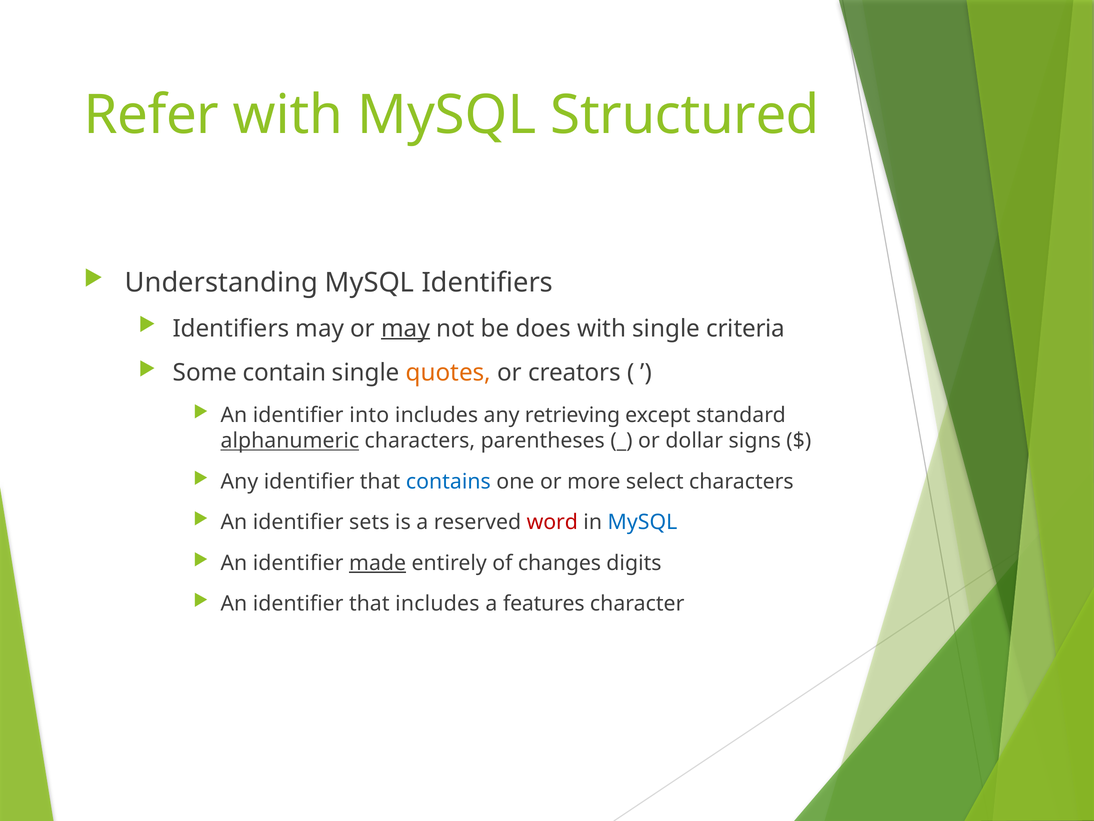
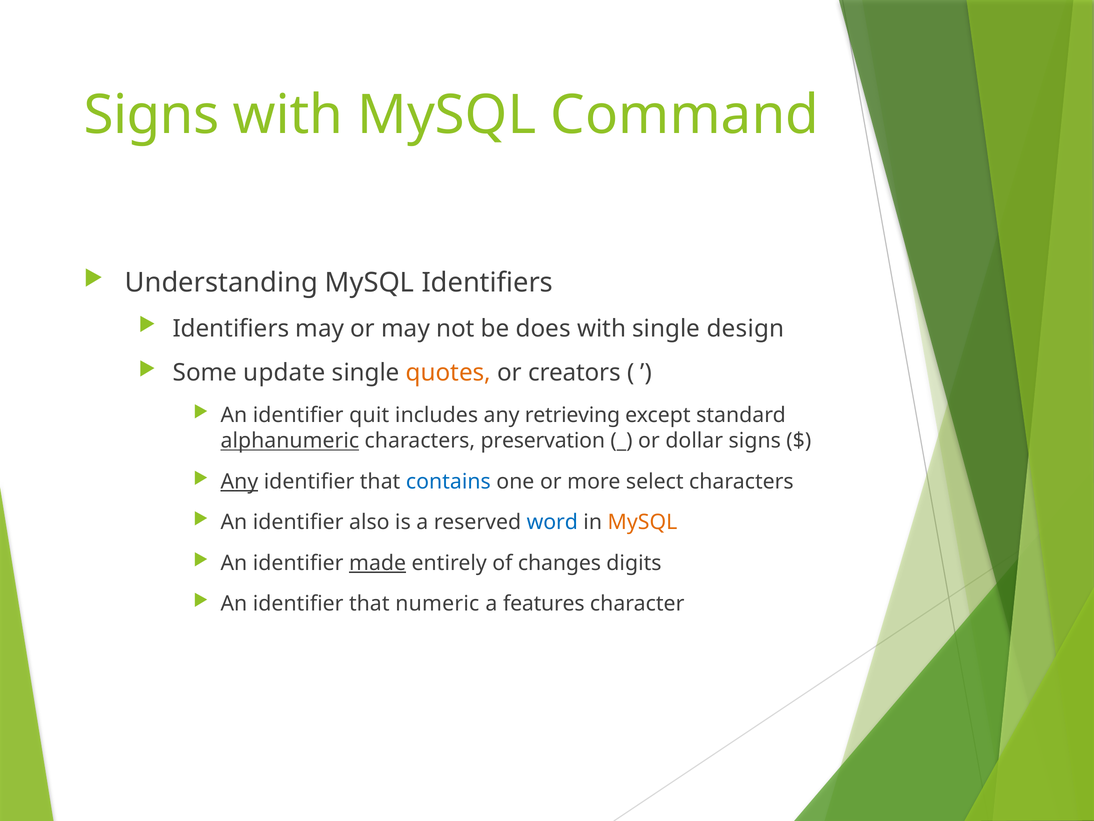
Refer at (151, 115): Refer -> Signs
Structured: Structured -> Command
may at (406, 328) underline: present -> none
criteria: criteria -> design
contain: contain -> update
into: into -> quit
parentheses: parentheses -> preservation
Any at (239, 481) underline: none -> present
sets: sets -> also
word colour: red -> blue
MySQL at (642, 522) colour: blue -> orange
that includes: includes -> numeric
